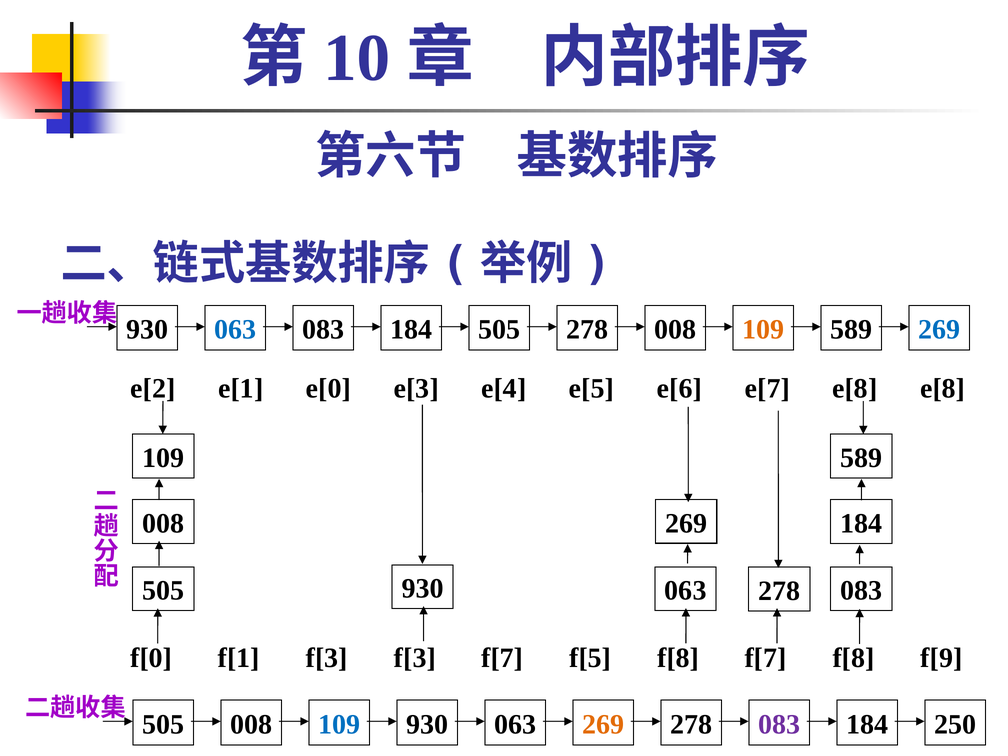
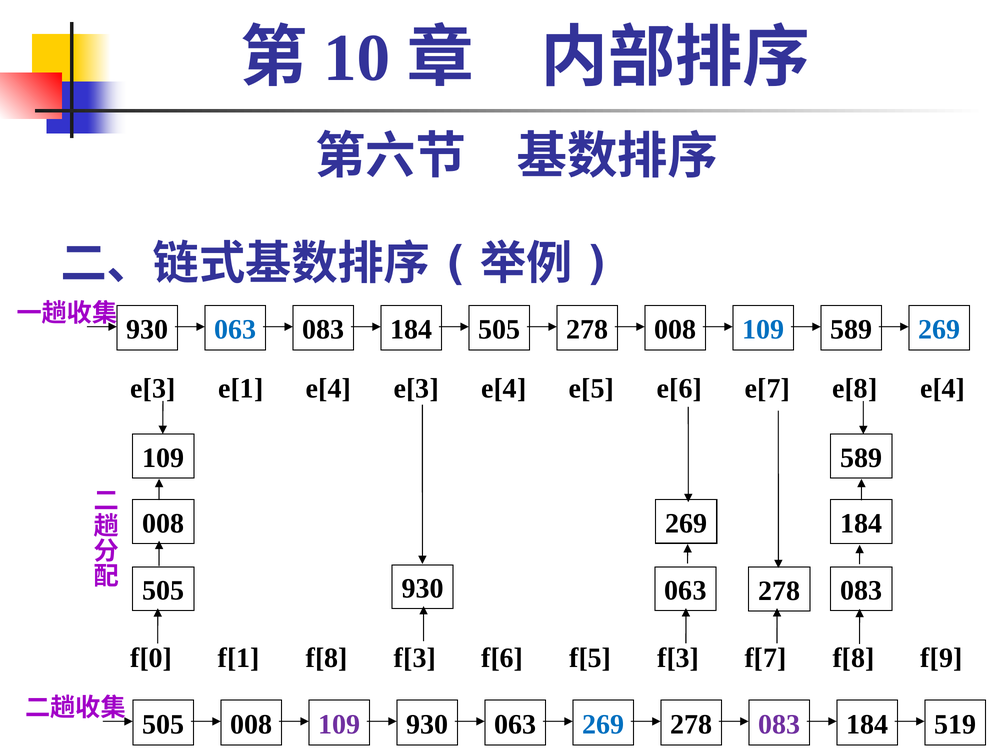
109 at (763, 330) colour: orange -> blue
e[2 at (153, 389): e[2 -> e[3
e[1 e[0: e[0 -> e[4
e[8 e[8: e[8 -> e[4
f[1 f[3: f[3 -> f[8
f[3 f[7: f[7 -> f[6
f[5 f[8: f[8 -> f[3
109 at (339, 724) colour: blue -> purple
269 at (603, 724) colour: orange -> blue
250: 250 -> 519
